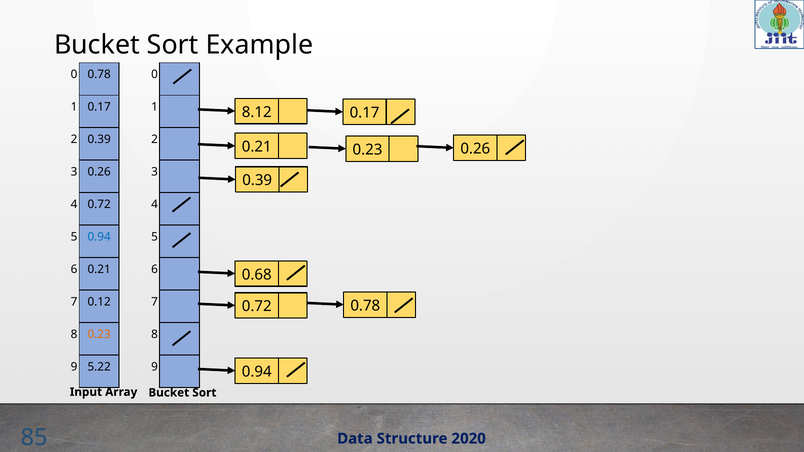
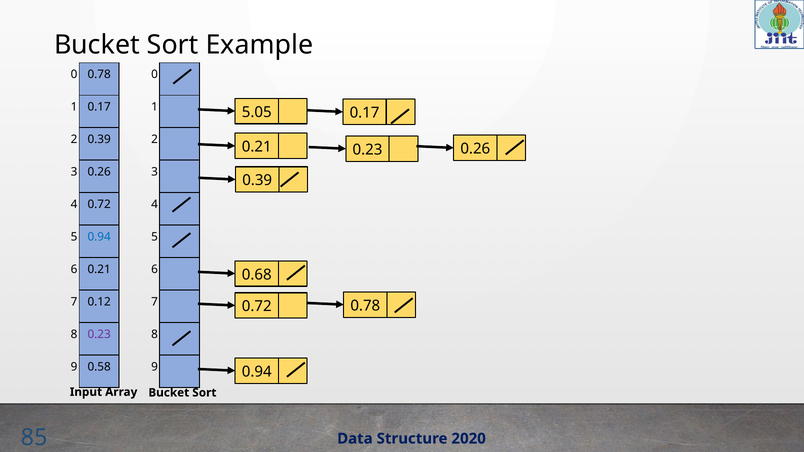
8.12: 8.12 -> 5.05
0.23 at (99, 334) colour: orange -> purple
5.22: 5.22 -> 0.58
